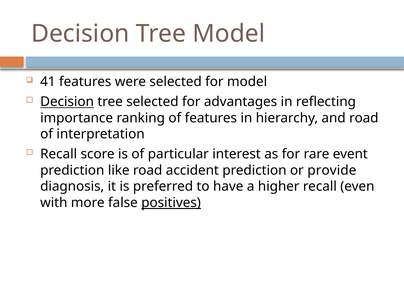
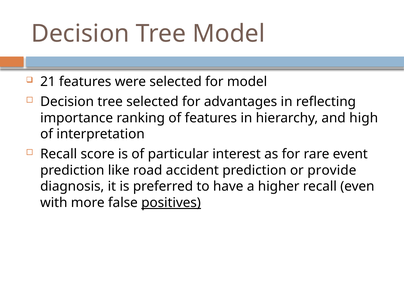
41: 41 -> 21
Decision at (67, 102) underline: present -> none
and road: road -> high
